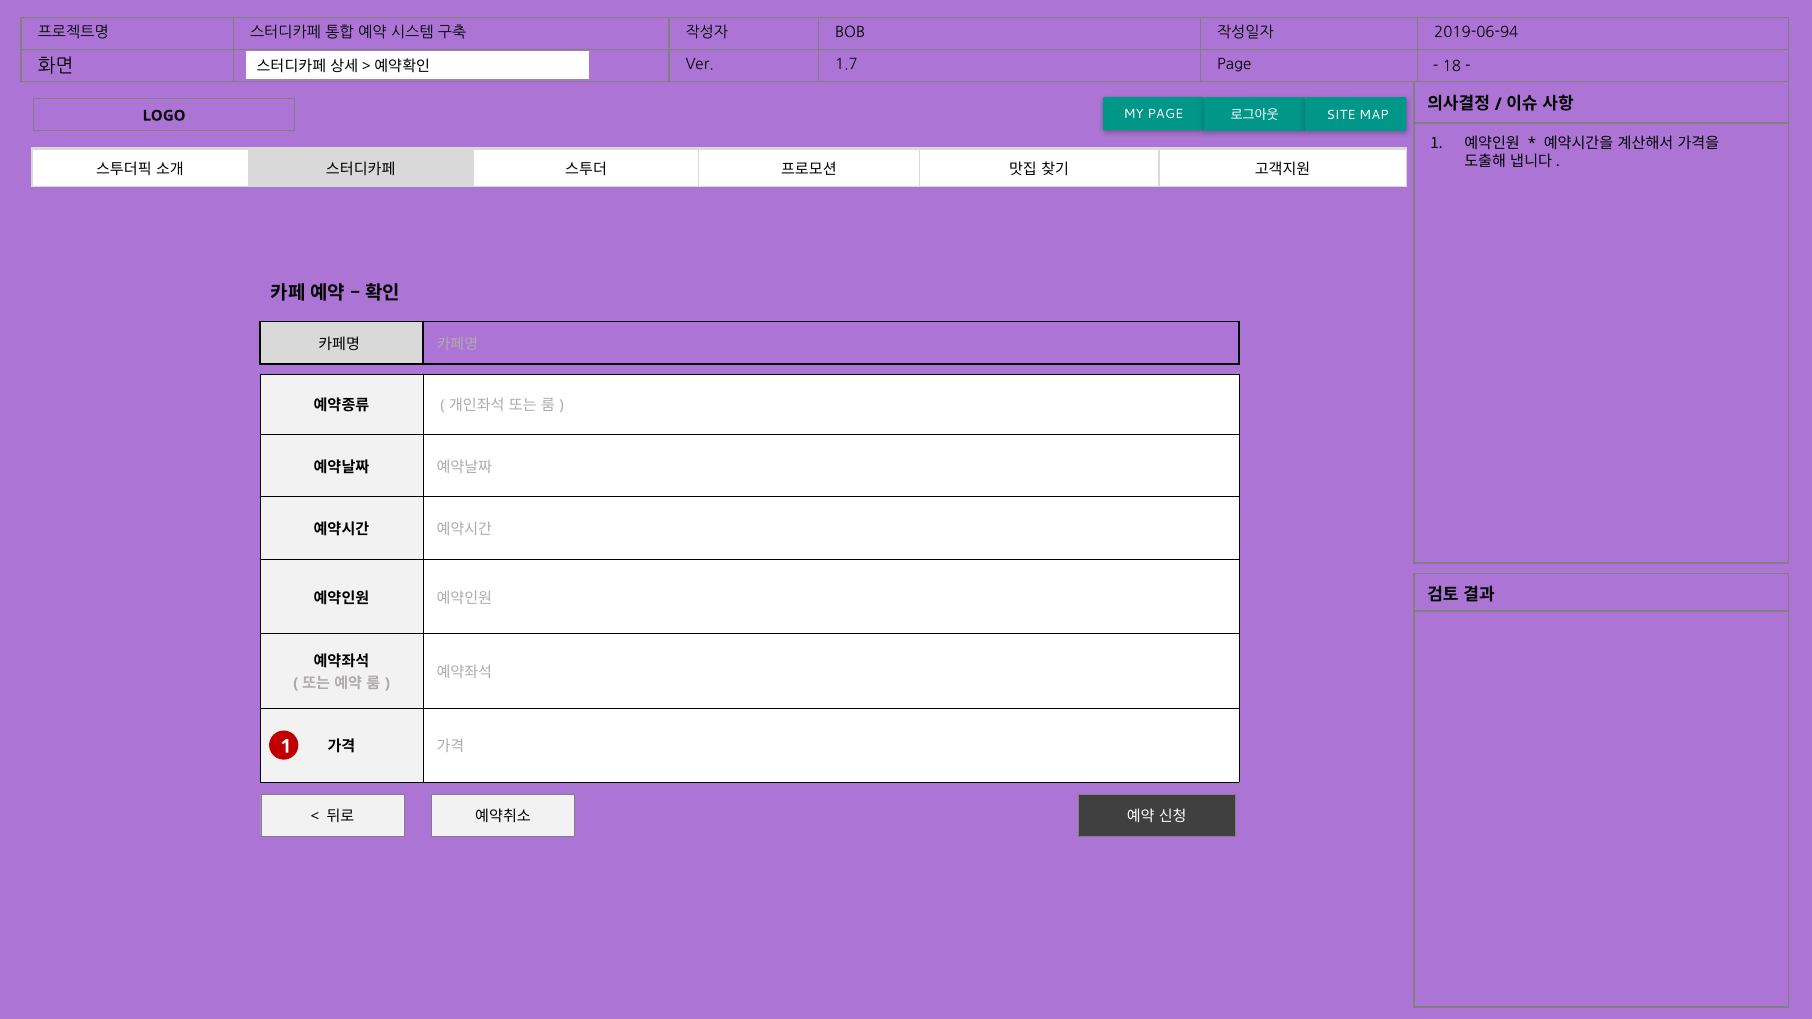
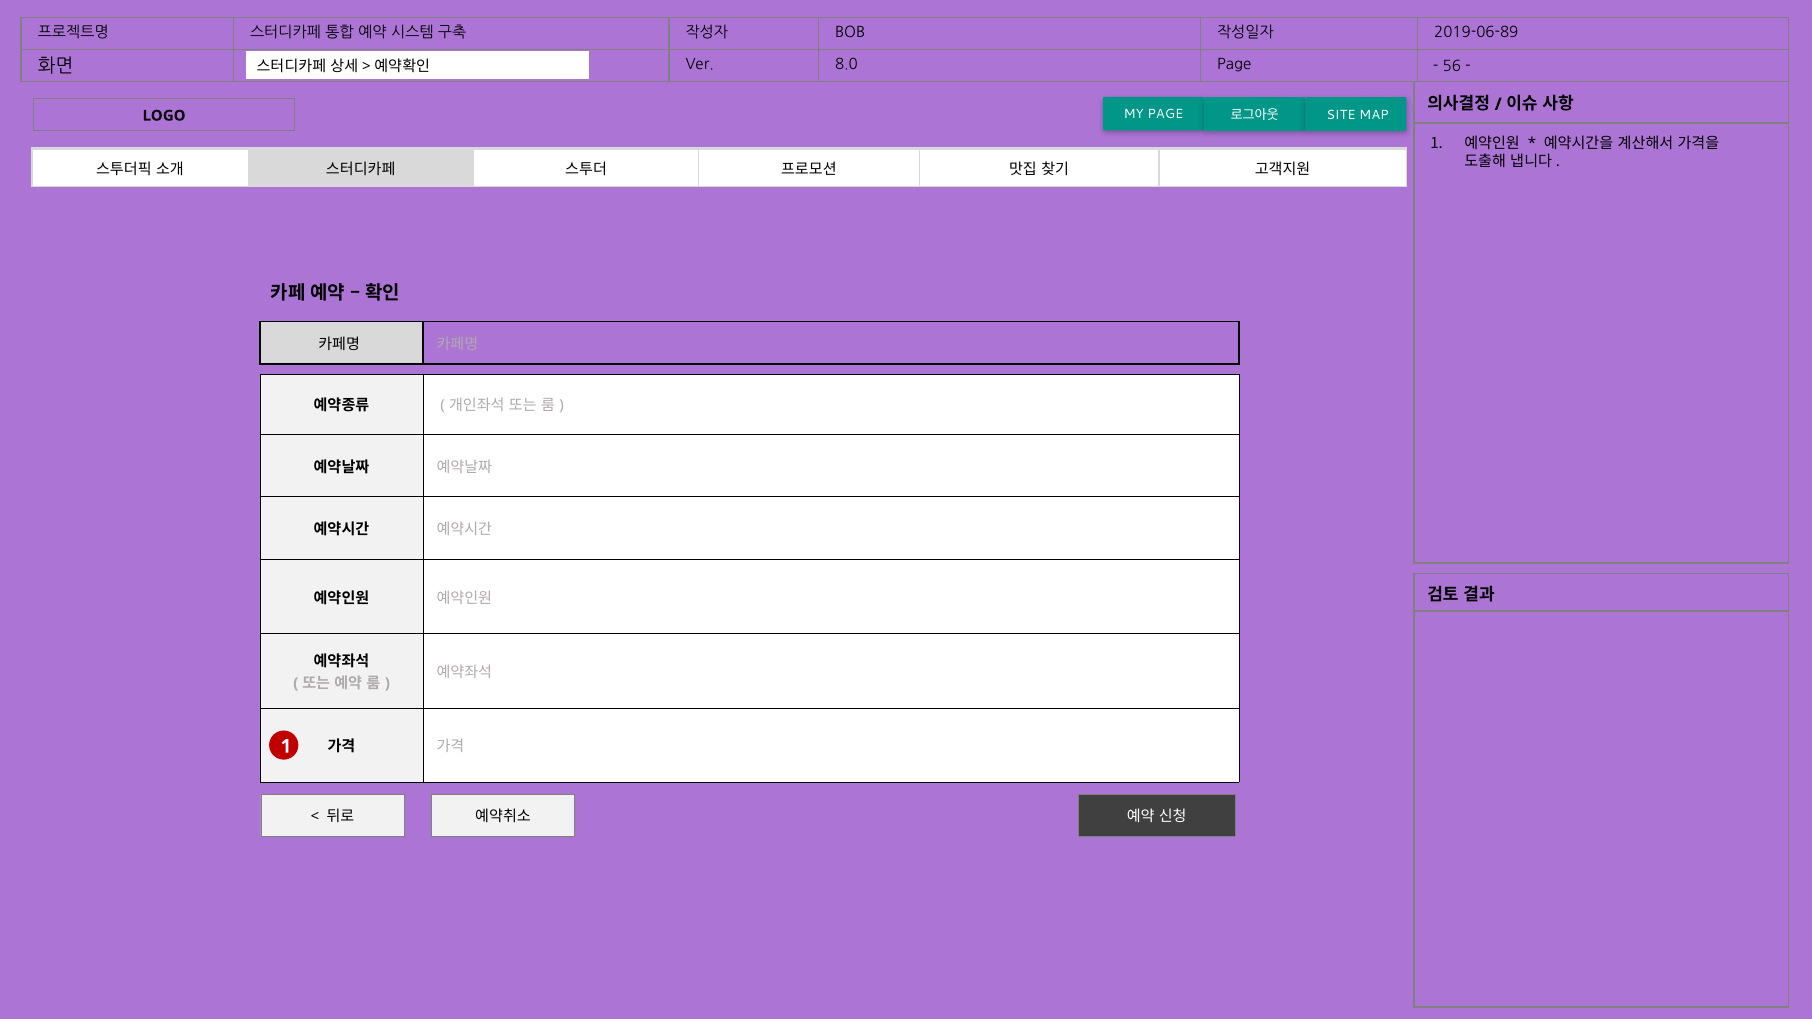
2019-06-94: 2019-06-94 -> 2019-06-89
1.7: 1.7 -> 8.0
18: 18 -> 56
